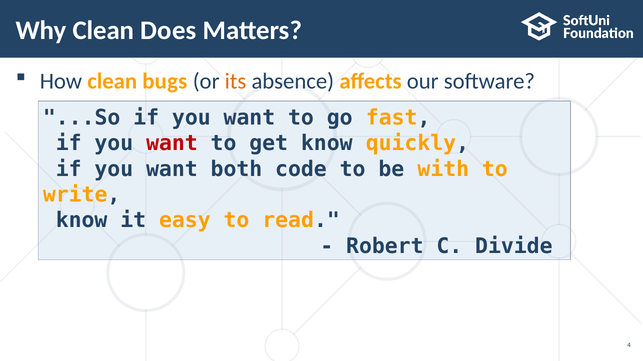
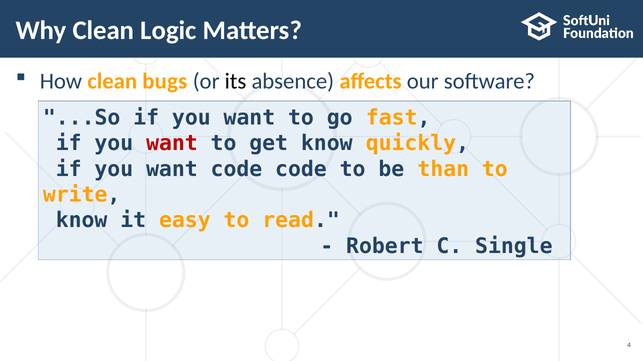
Does: Does -> Logic
its colour: orange -> black
want both: both -> code
with: with -> than
Divide: Divide -> Single
